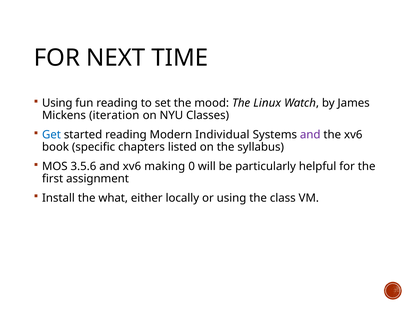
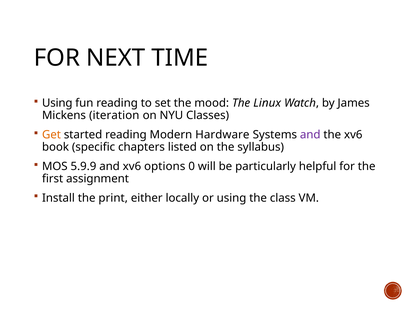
Get colour: blue -> orange
Individual: Individual -> Hardware
3.5.6: 3.5.6 -> 5.9.9
making: making -> options
what: what -> print
